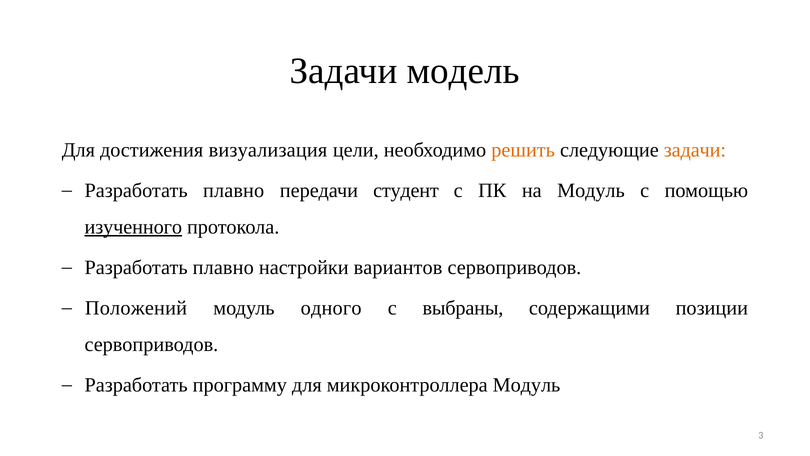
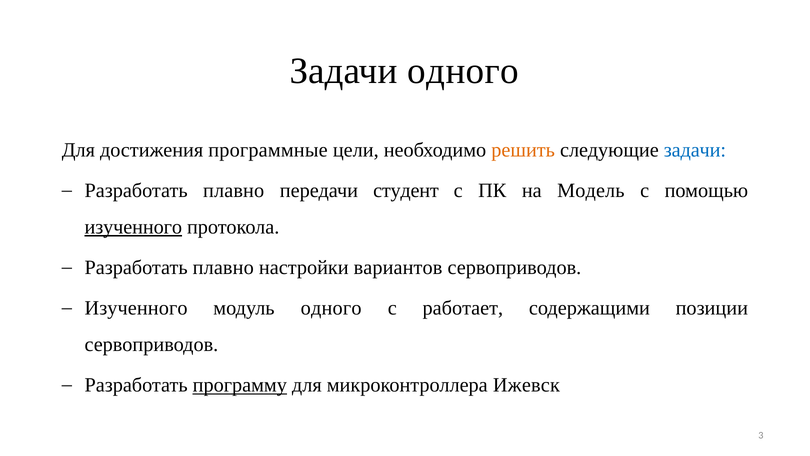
Задачи модель: модель -> одного
визуализация: визуализация -> программные
задачи at (695, 150) colour: orange -> blue
на Модуль: Модуль -> Модель
Положений at (136, 308): Положений -> Изученного
выбраны: выбраны -> работает
программу underline: none -> present
микроконтроллера Модуль: Модуль -> Ижевск
